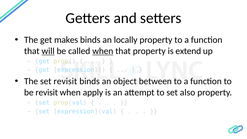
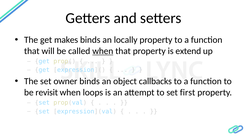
will underline: present -> none
set revisit: revisit -> owner
between: between -> callbacks
apply: apply -> loops
also: also -> first
